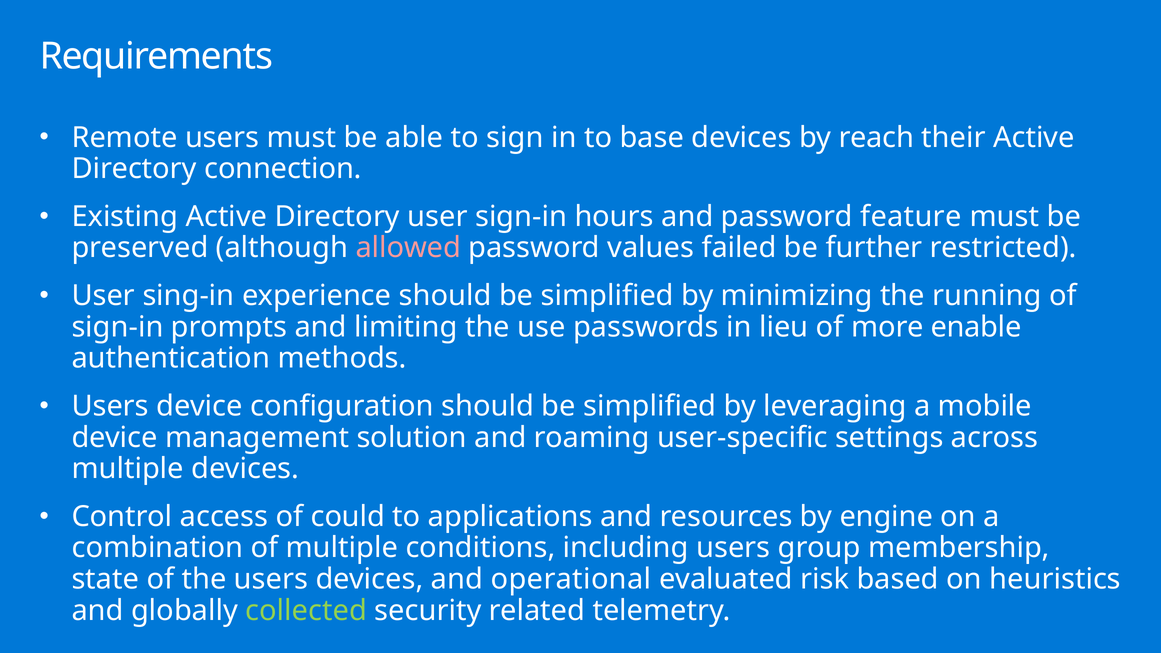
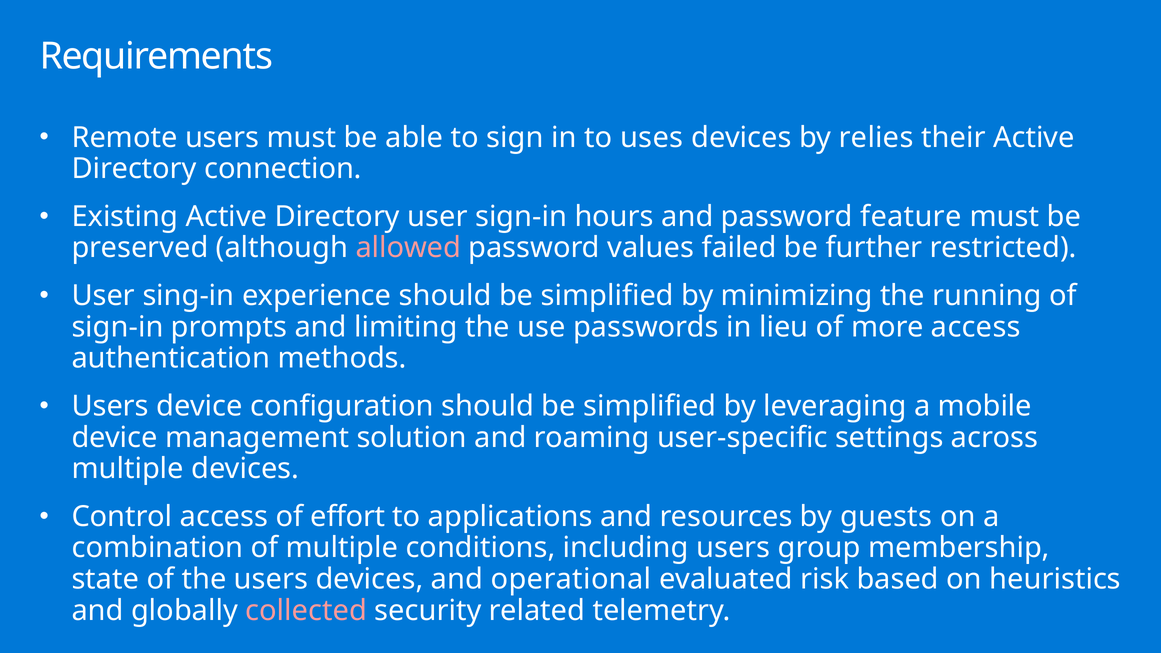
base: base -> uses
reach: reach -> relies
more enable: enable -> access
could: could -> effort
engine: engine -> guests
collected colour: light green -> pink
